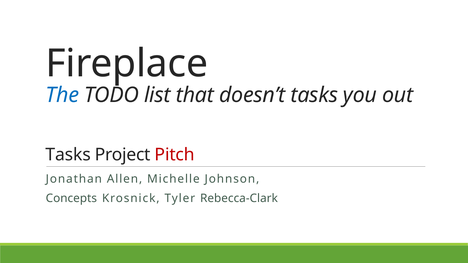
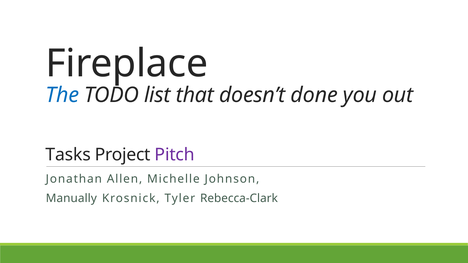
doesn’t tasks: tasks -> done
Pitch colour: red -> purple
Concepts: Concepts -> Manually
